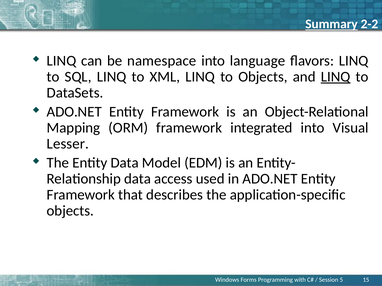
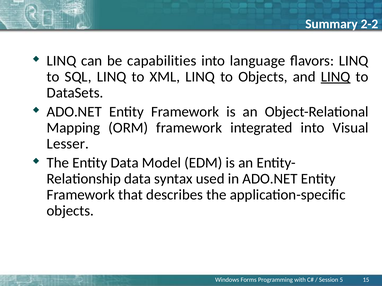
Summary underline: present -> none
namespace: namespace -> capabilities
access: access -> syntax
